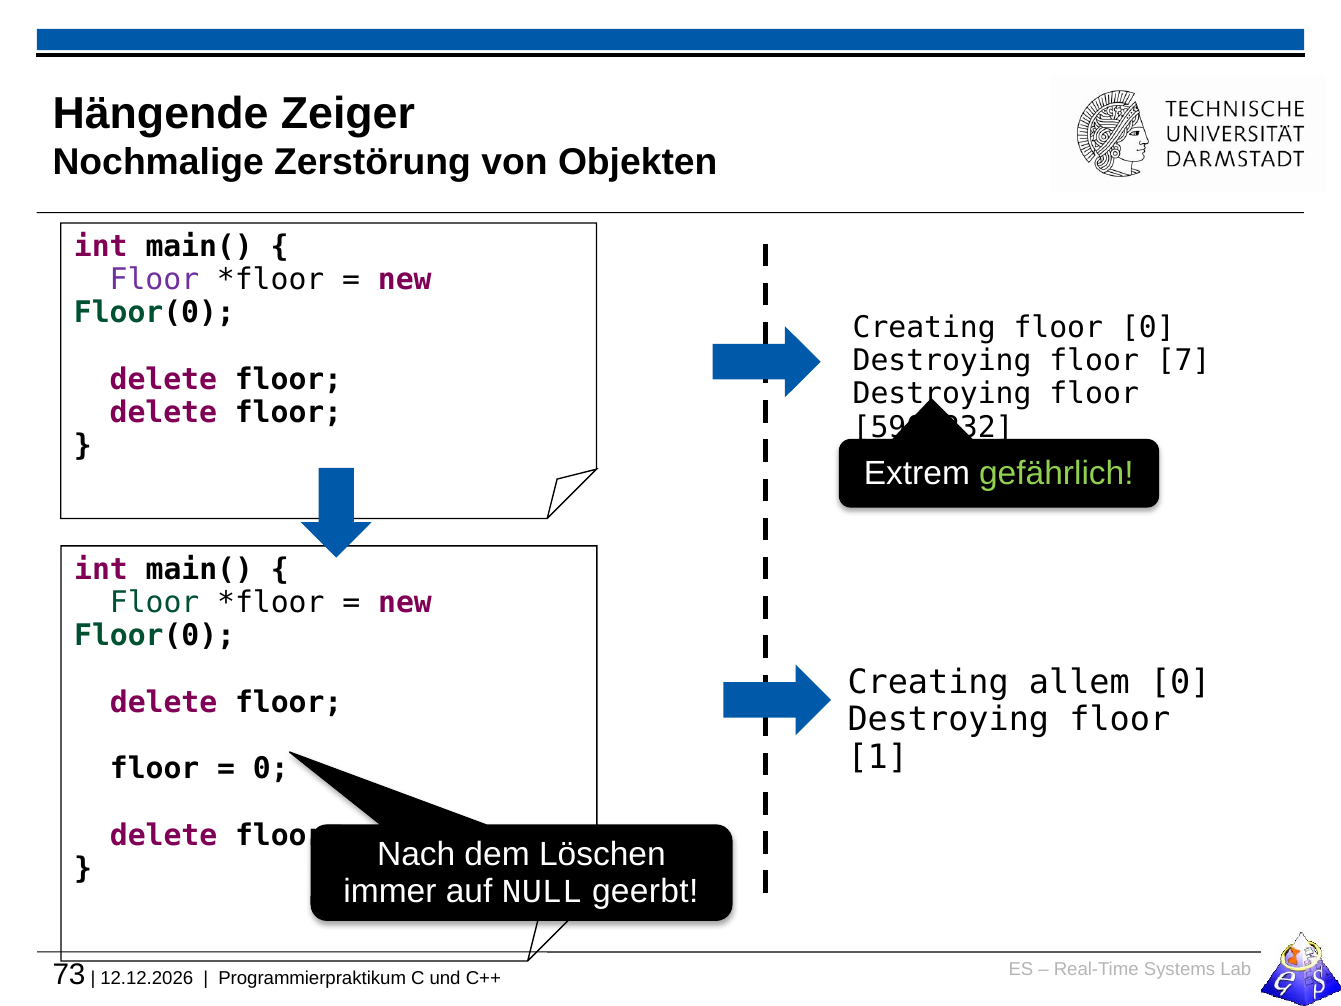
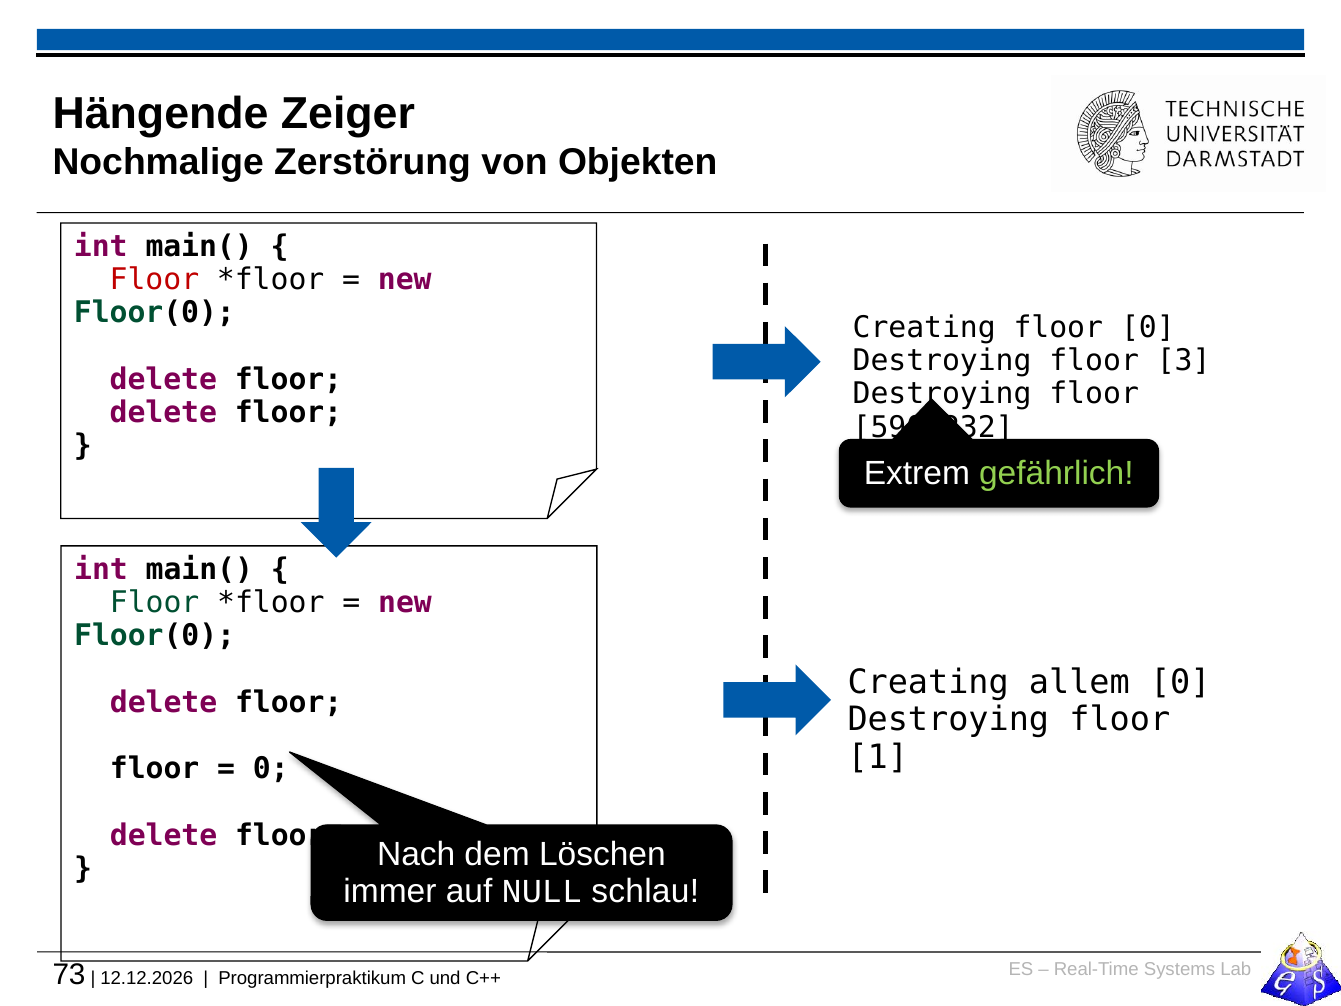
Floor at (154, 280) colour: purple -> red
7: 7 -> 3
geerbt: geerbt -> schlau
